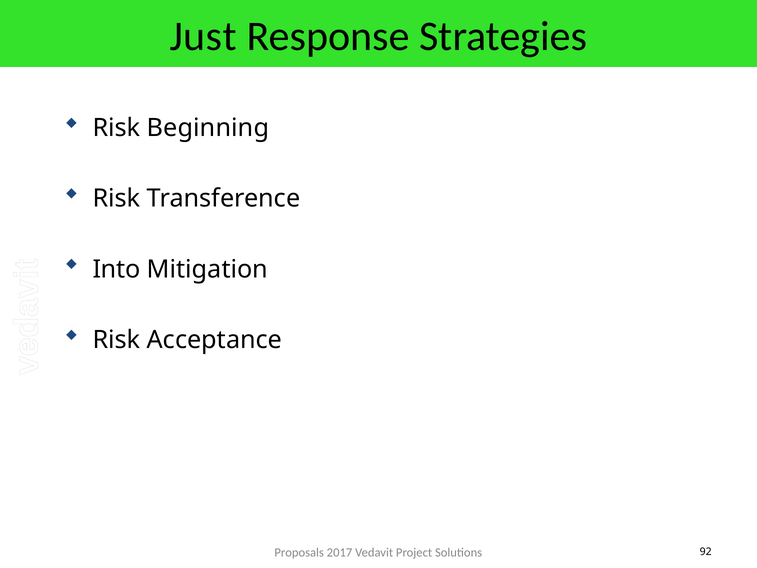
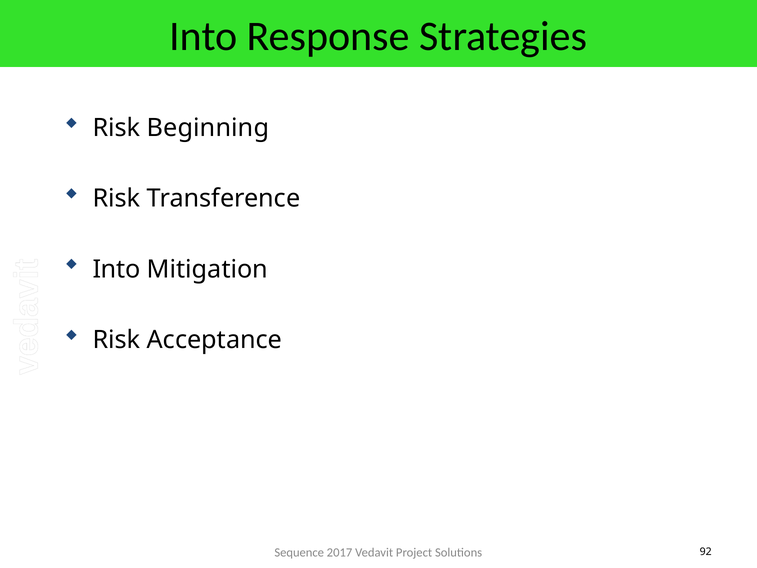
Just at (203, 36): Just -> Into
Proposals: Proposals -> Sequence
